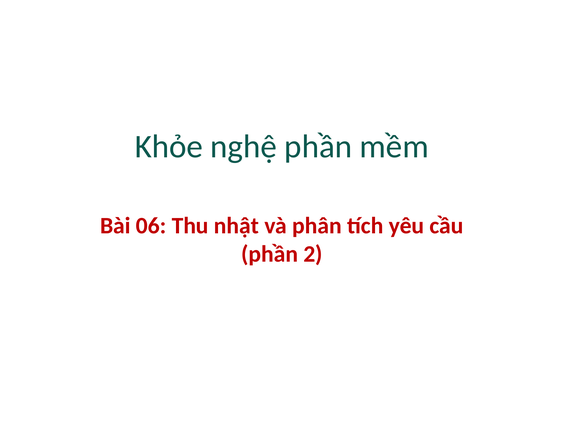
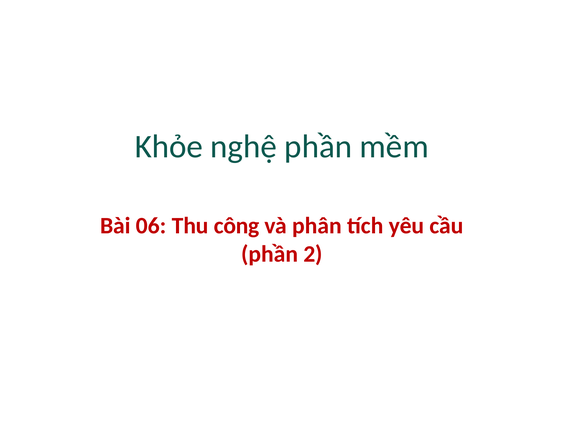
nhật: nhật -> công
